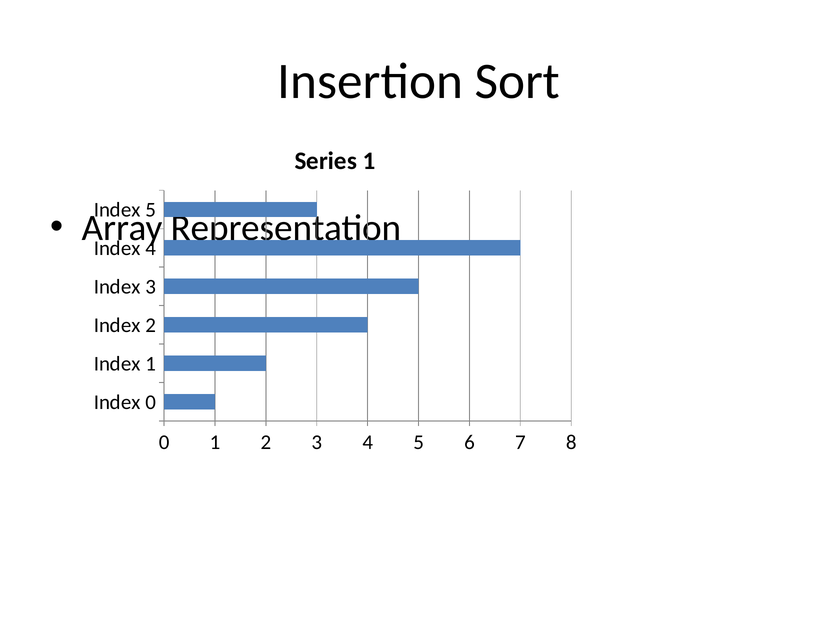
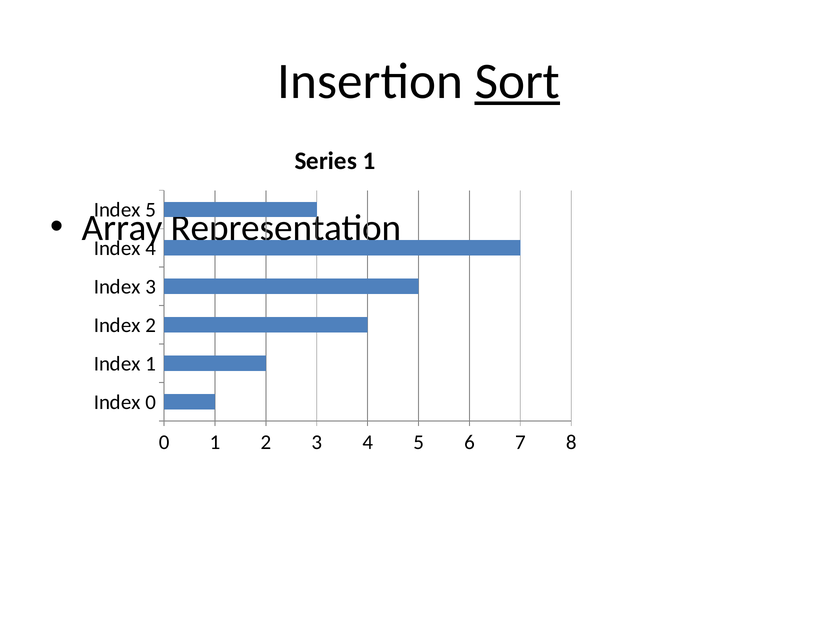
Sort underline: none -> present
